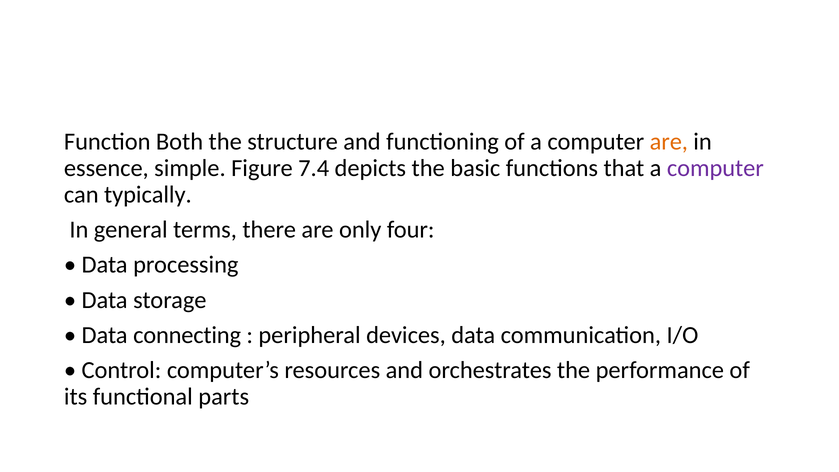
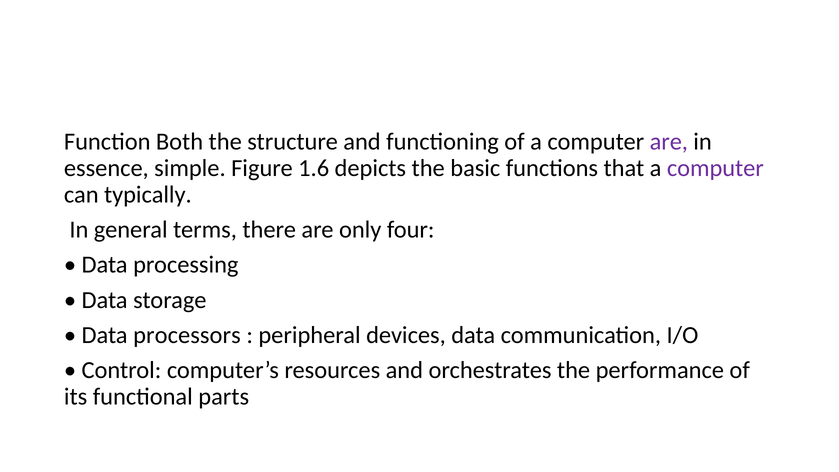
are at (669, 142) colour: orange -> purple
7.4: 7.4 -> 1.6
connecting: connecting -> processors
